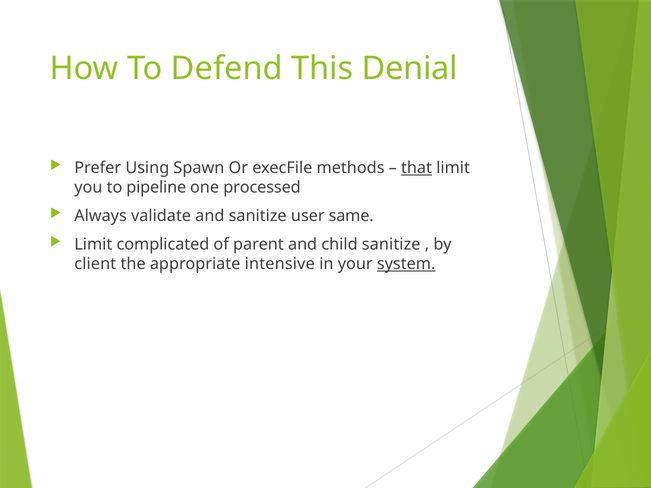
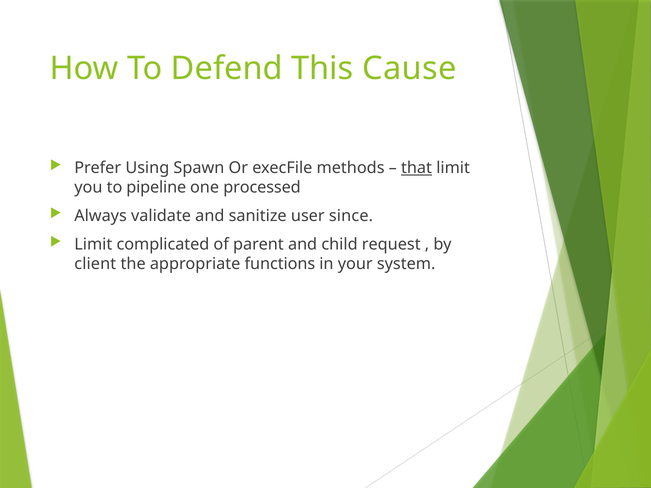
Denial: Denial -> Cause
same: same -> since
child sanitize: sanitize -> request
intensive: intensive -> functions
system underline: present -> none
